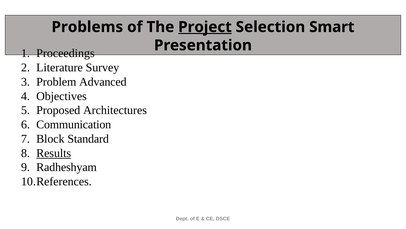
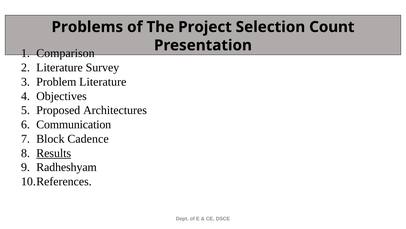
Project underline: present -> none
Smart: Smart -> Count
Proceedings: Proceedings -> Comparison
Problem Advanced: Advanced -> Literature
Standard: Standard -> Cadence
